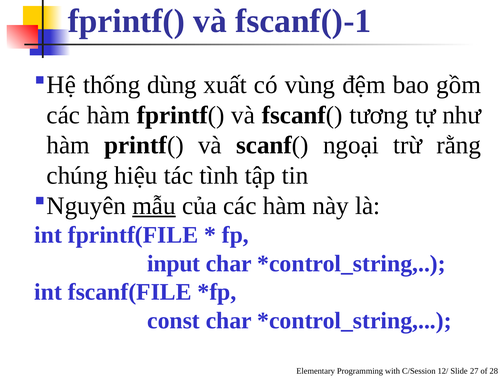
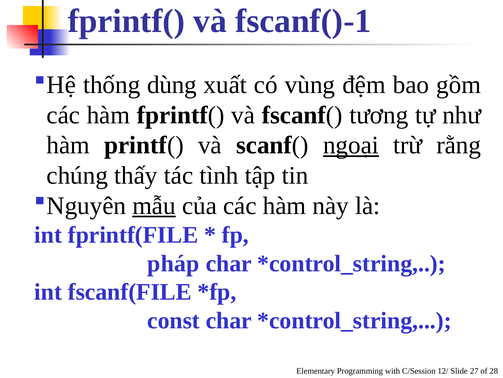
ngoại underline: none -> present
hiệu: hiệu -> thấy
input: input -> pháp
